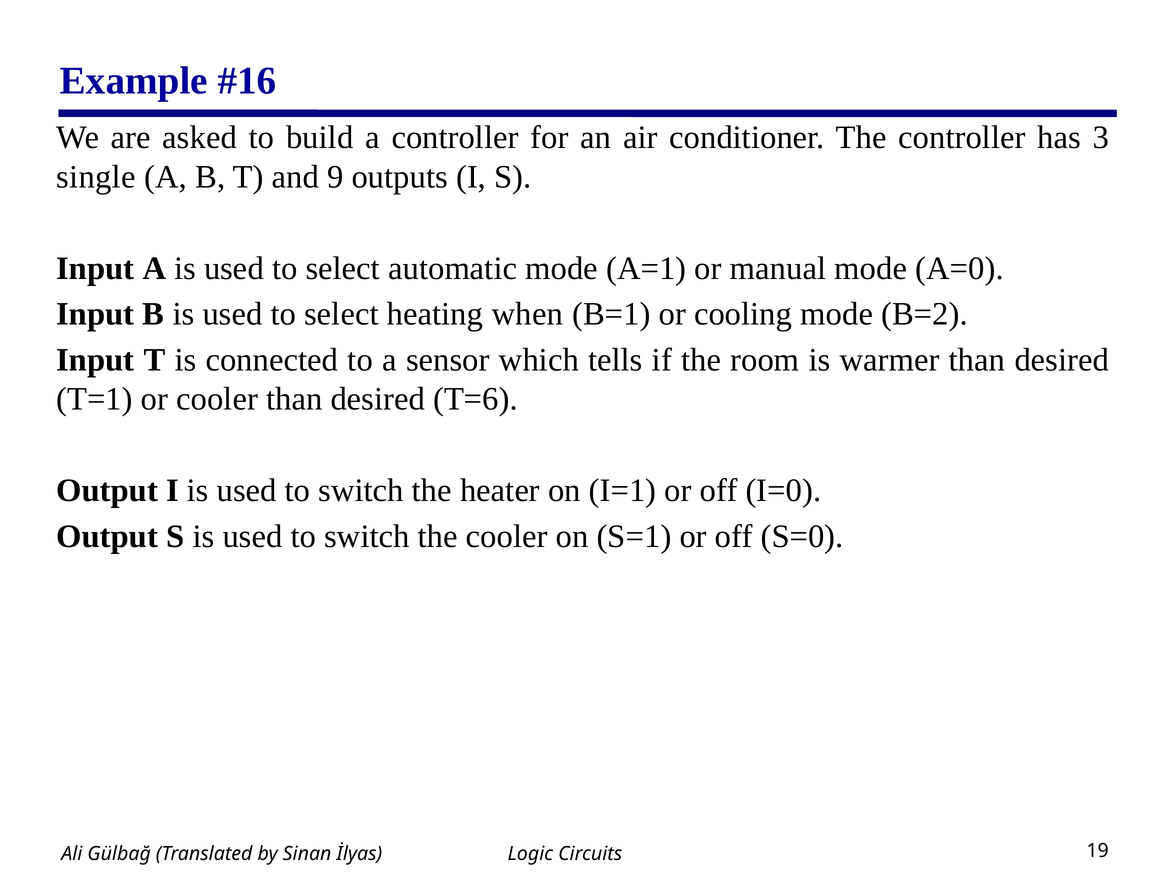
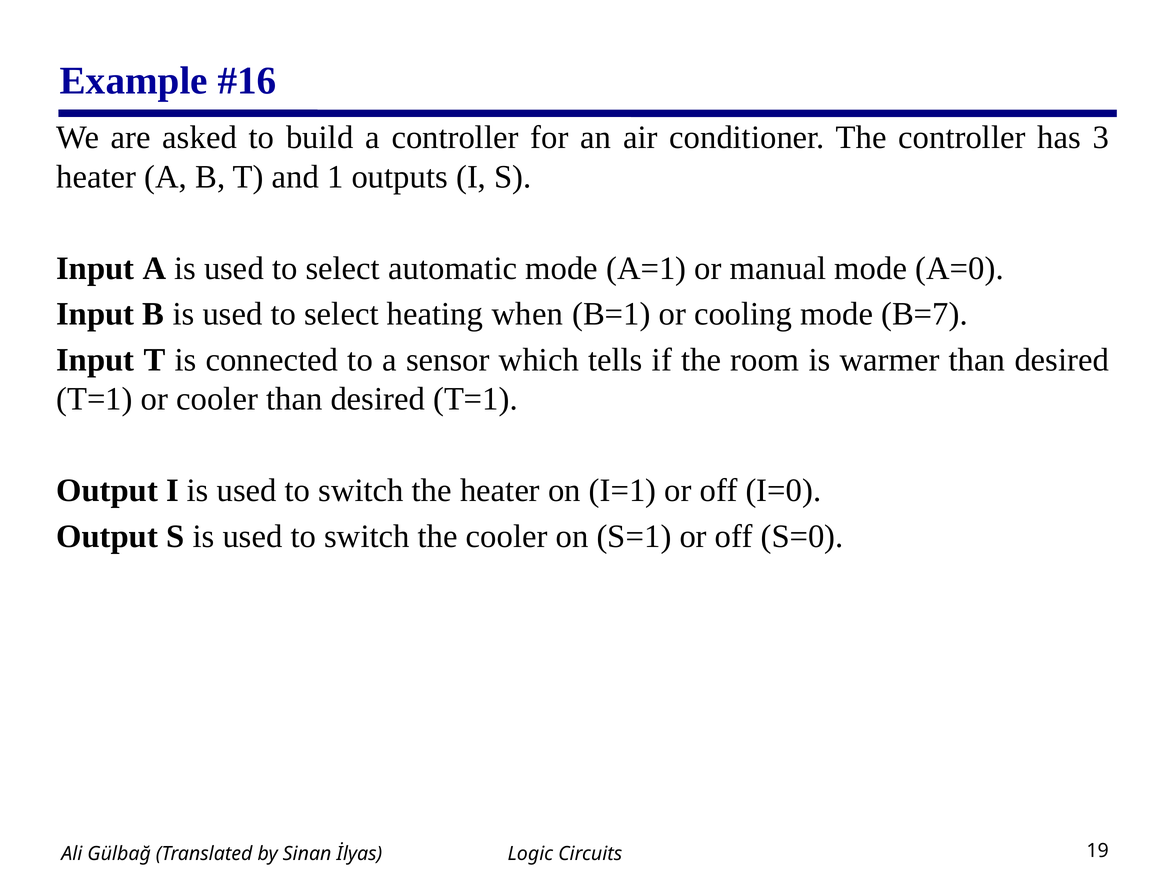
single at (96, 177): single -> heater
9: 9 -> 1
B=2: B=2 -> B=7
cooler than desired T=6: T=6 -> T=1
